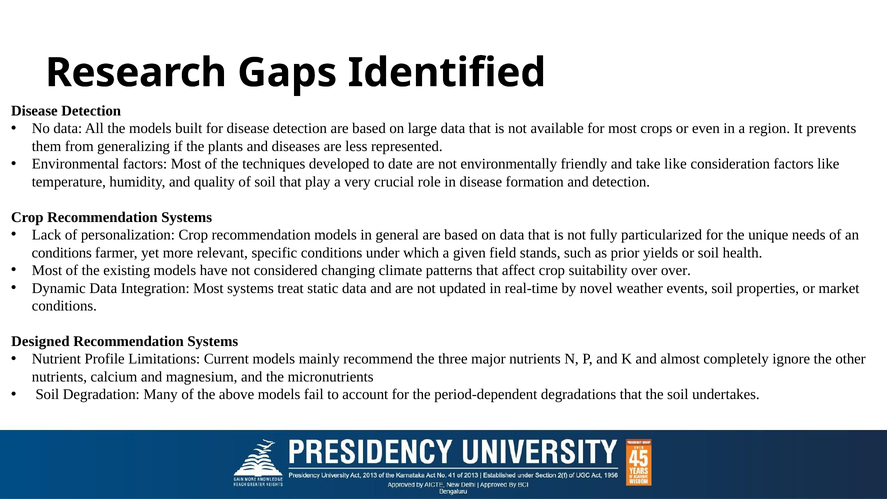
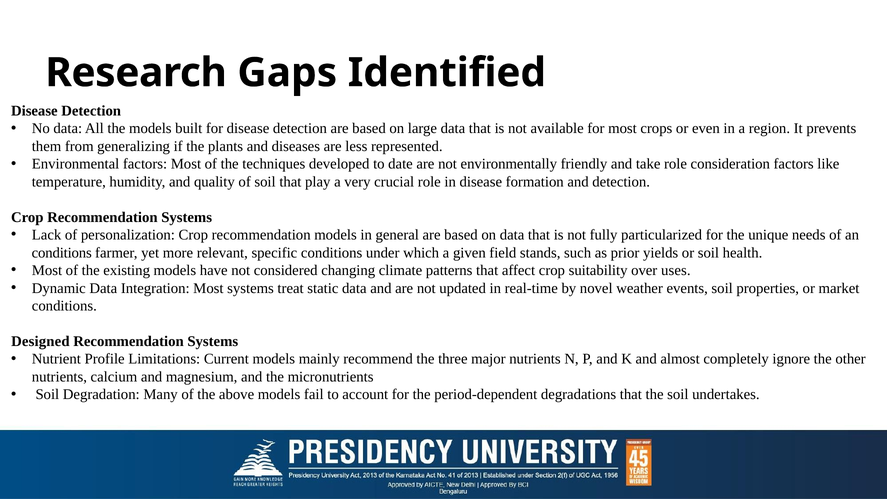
take like: like -> role
over over: over -> uses
